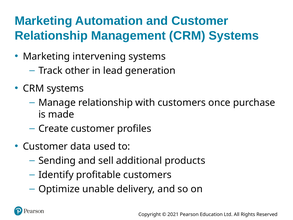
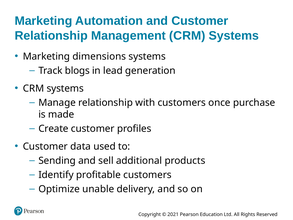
intervening: intervening -> dimensions
other: other -> blogs
